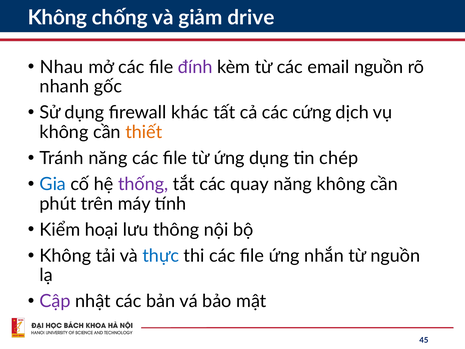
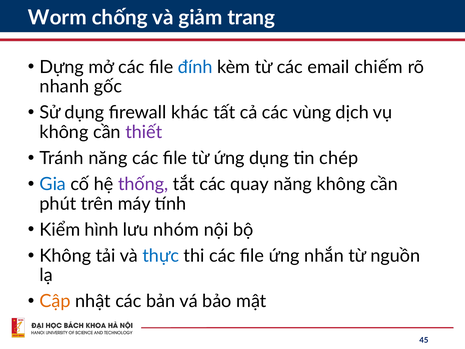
Không at (57, 18): Không -> Worm
drive: drive -> trang
Nhau: Nhau -> Dựng
đính colour: purple -> blue
email nguồn: nguồn -> chiếm
cứng: cứng -> vùng
thiết colour: orange -> purple
hoại: hoại -> hình
thông: thông -> nhóm
Cập colour: purple -> orange
